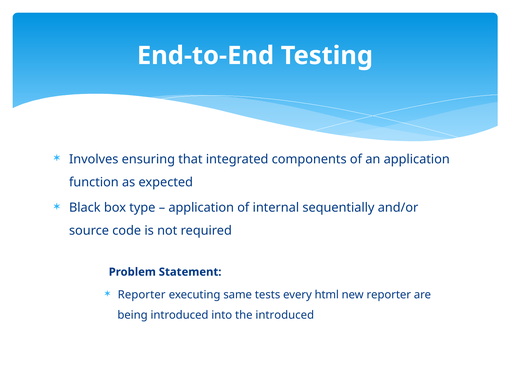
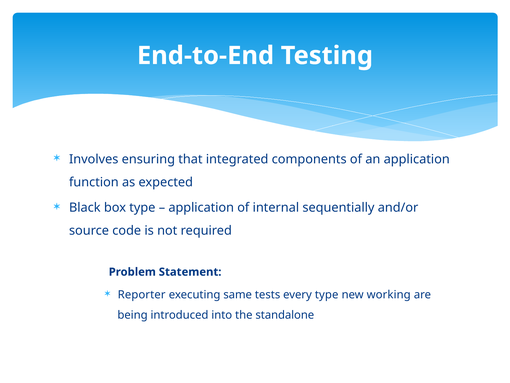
every html: html -> type
new reporter: reporter -> working
the introduced: introduced -> standalone
